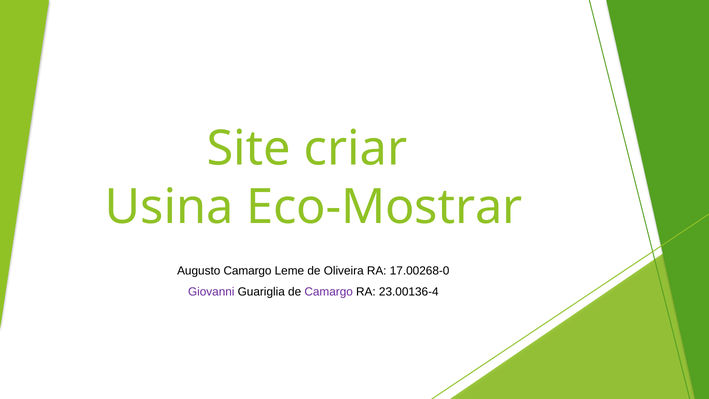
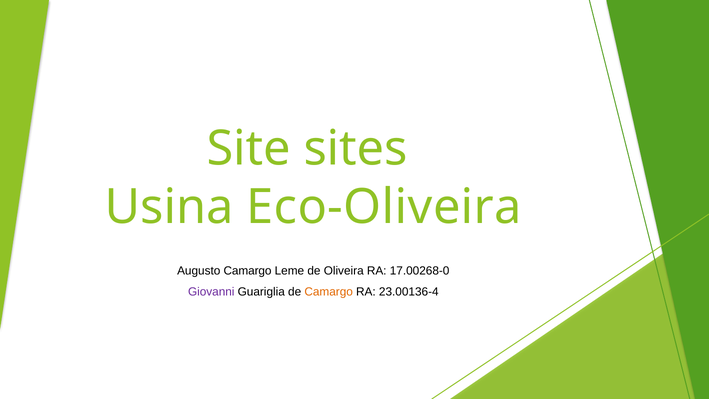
criar: criar -> sites
Eco-Mostrar: Eco-Mostrar -> Eco-Oliveira
Camargo at (329, 292) colour: purple -> orange
